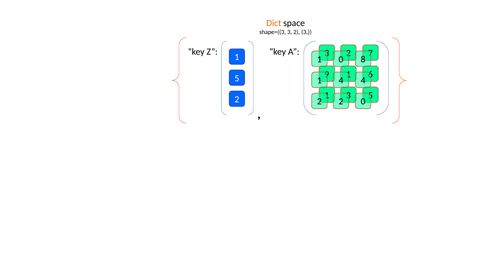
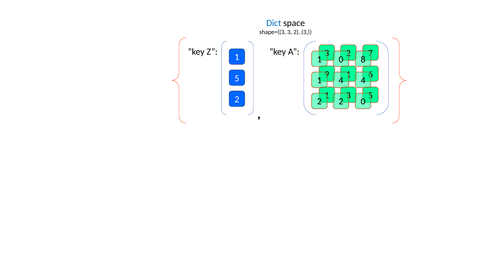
Dict colour: orange -> blue
